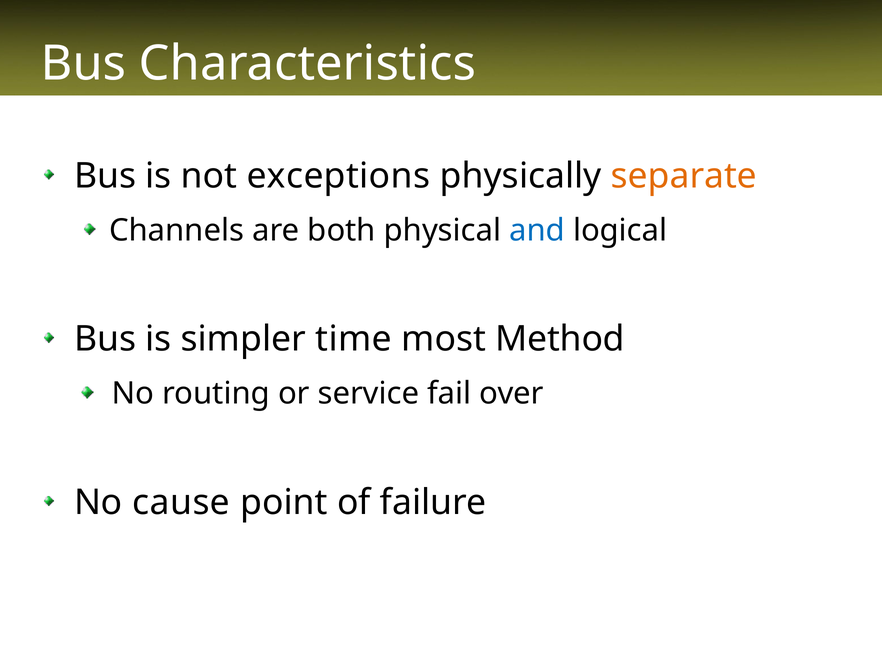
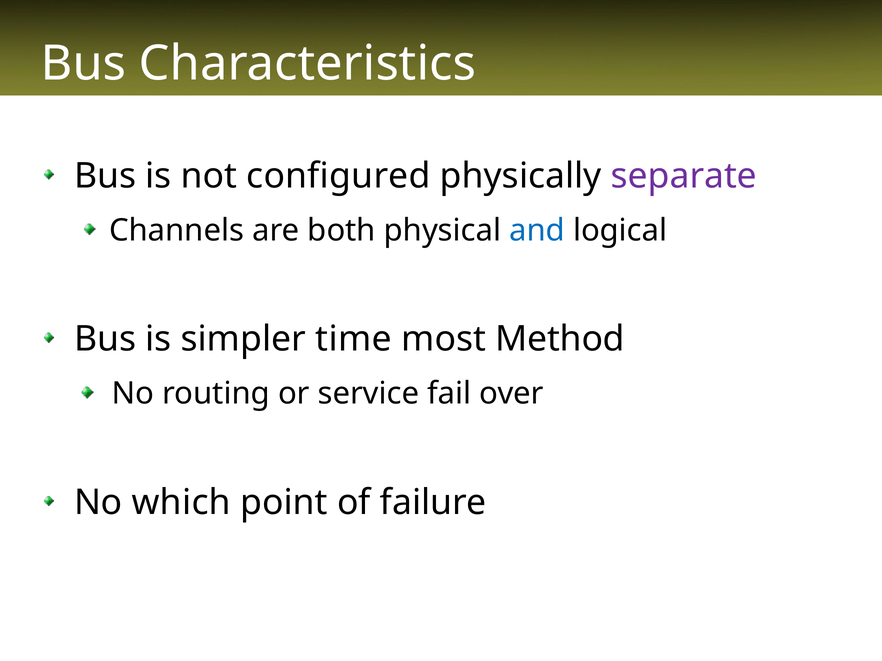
exceptions: exceptions -> configured
separate colour: orange -> purple
cause: cause -> which
